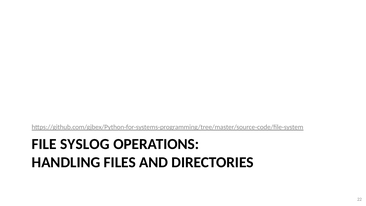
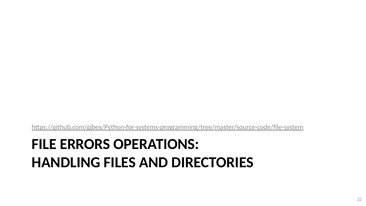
SYSLOG: SYSLOG -> ERRORS
